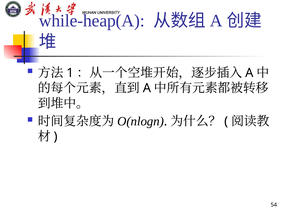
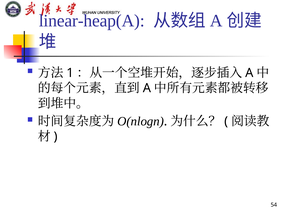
while-heap(A: while-heap(A -> linear-heap(A
